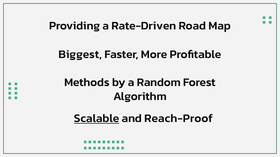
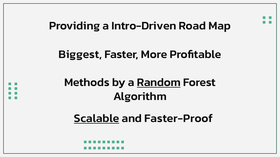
Rate-Driven: Rate-Driven -> Intro-Driven
Random underline: none -> present
Reach-Proof: Reach-Proof -> Faster-Proof
